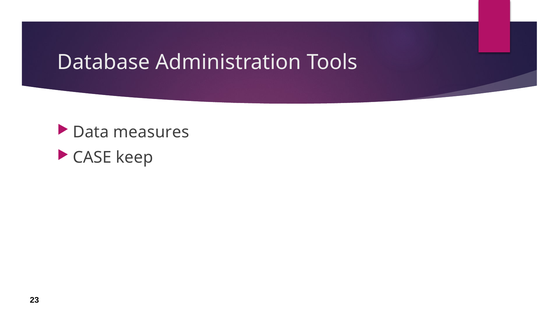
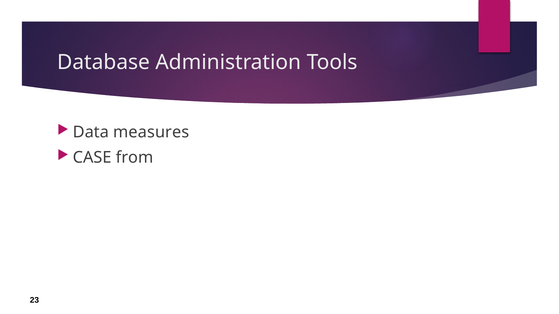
keep: keep -> from
